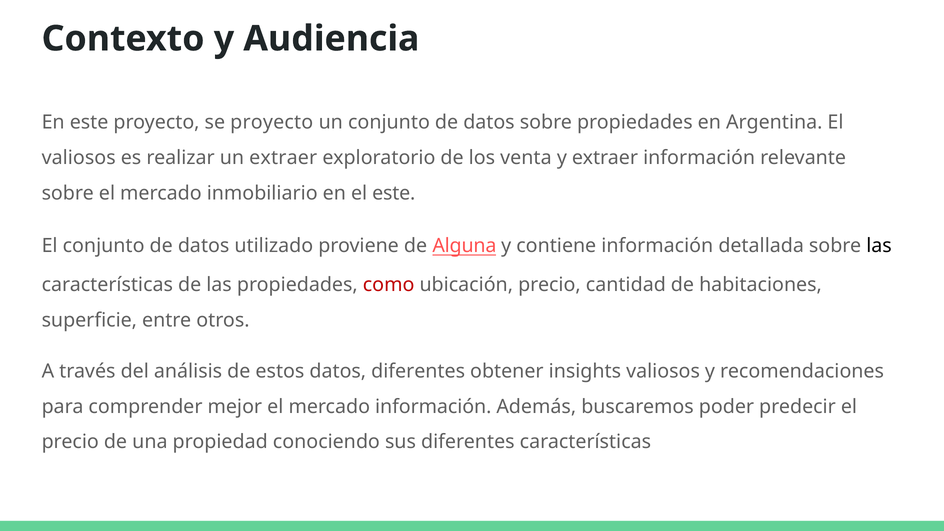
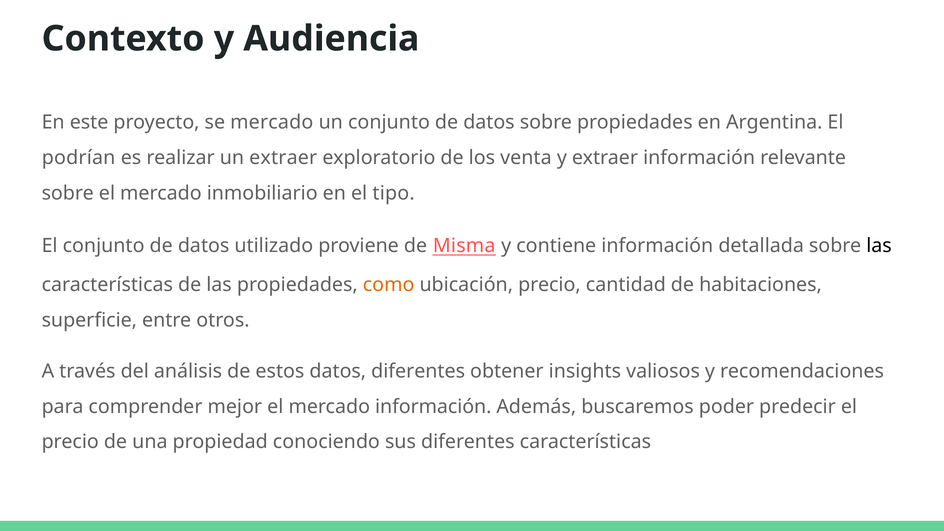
se proyecto: proyecto -> mercado
valiosos at (79, 158): valiosos -> podrían
el este: este -> tipo
Alguna: Alguna -> Misma
como colour: red -> orange
